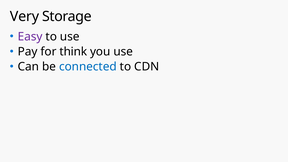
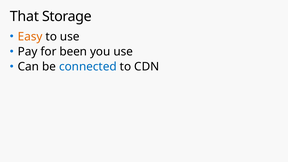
Very: Very -> That
Easy colour: purple -> orange
think: think -> been
